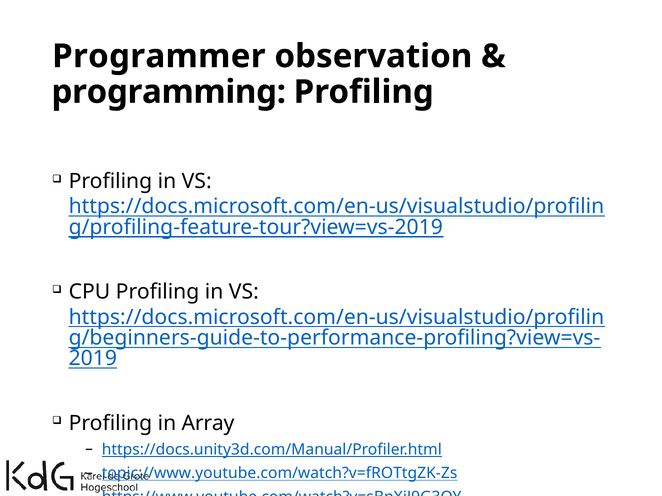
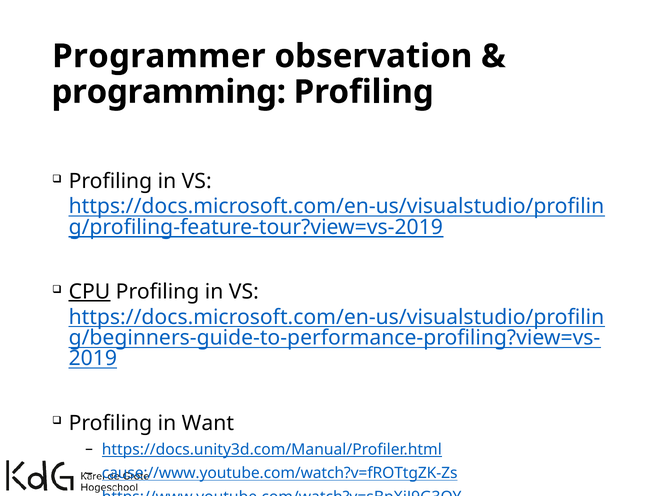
CPU underline: none -> present
Array: Array -> Want
topic://www.youtube.com/watch?v=fROTtgZK-Zs: topic://www.youtube.com/watch?v=fROTtgZK-Zs -> cause://www.youtube.com/watch?v=fROTtgZK-Zs
